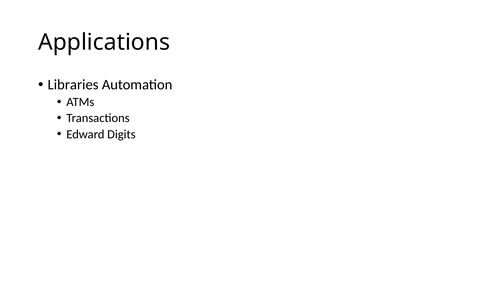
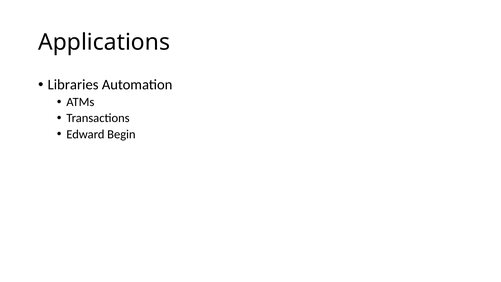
Digits: Digits -> Begin
